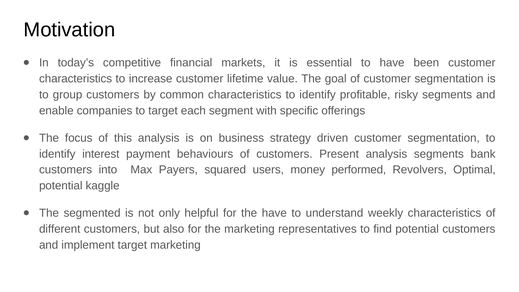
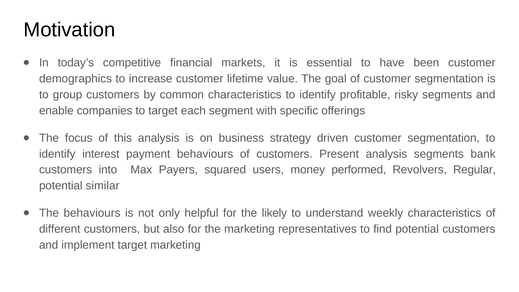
characteristics at (76, 79): characteristics -> demographics
Optimal: Optimal -> Regular
kaggle: kaggle -> similar
The segmented: segmented -> behaviours
the have: have -> likely
